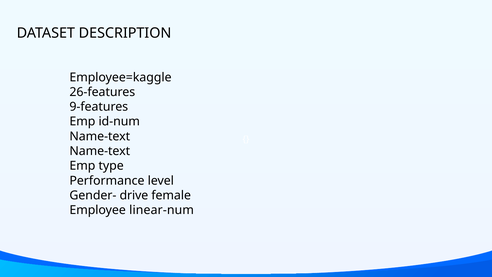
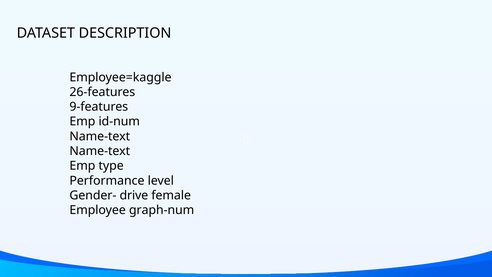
linear-num: linear-num -> graph-num
